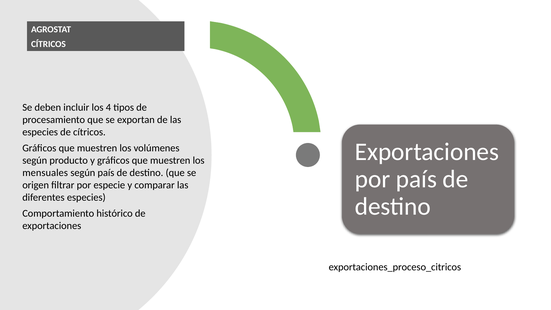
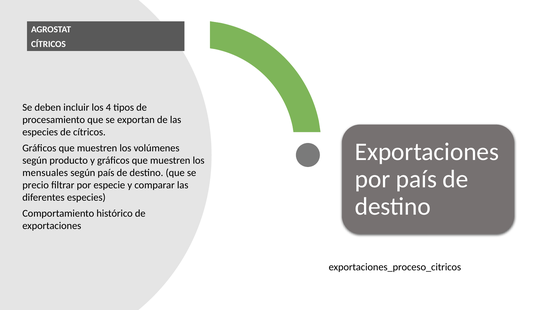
origen: origen -> precio
